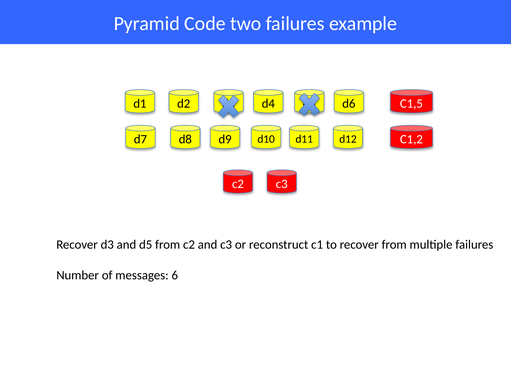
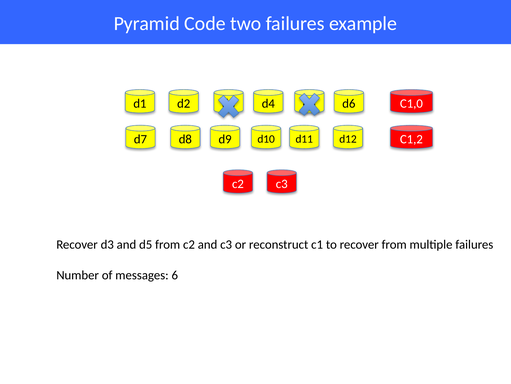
C1,5: C1,5 -> C1,0
